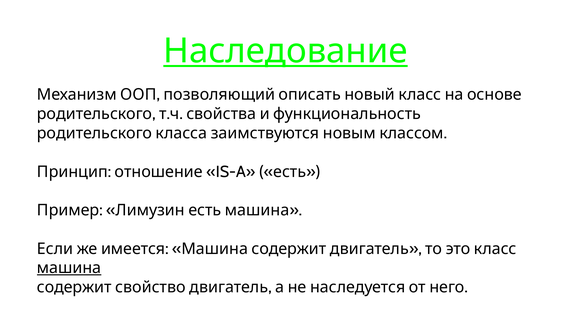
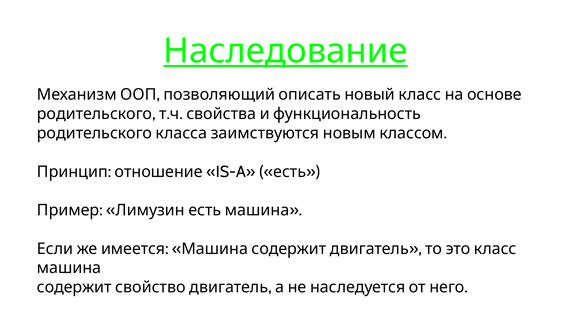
машина underline: present -> none
